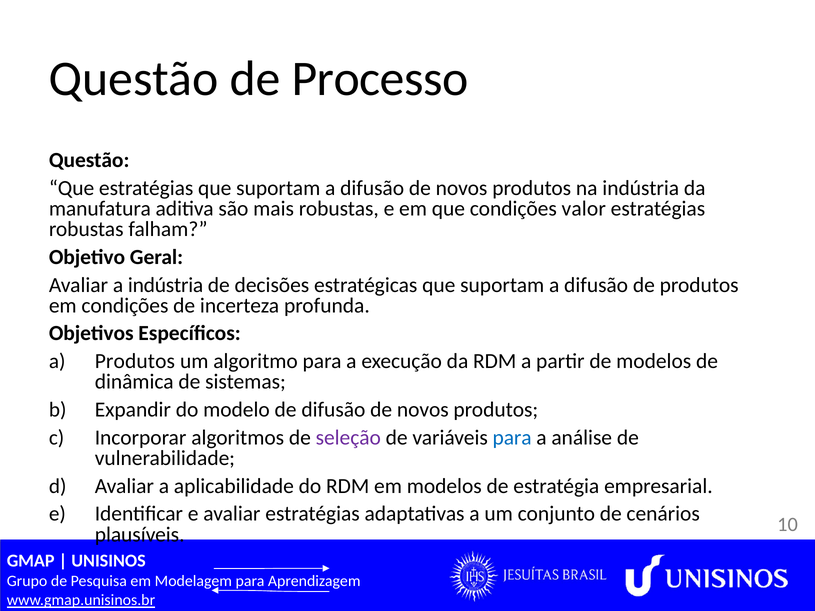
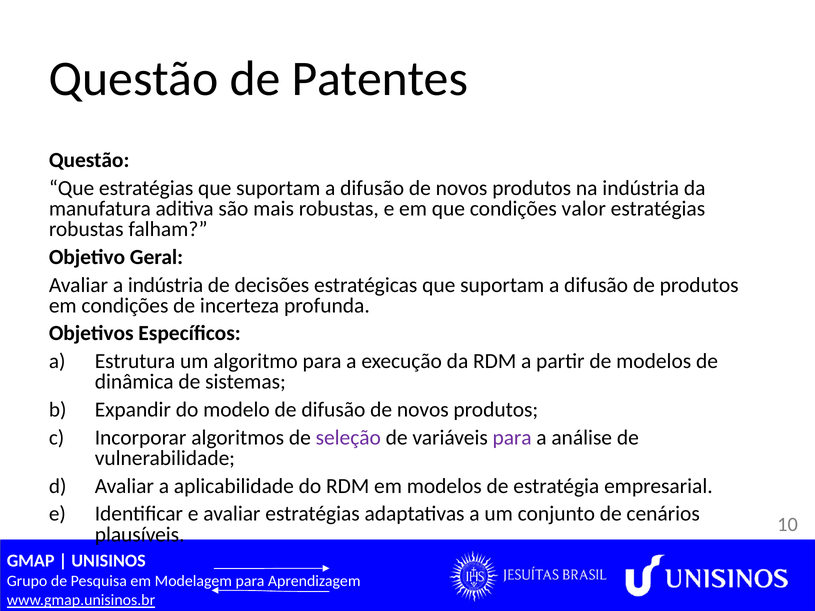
Processo: Processo -> Patentes
a Produtos: Produtos -> Estrutura
para at (512, 438) colour: blue -> purple
